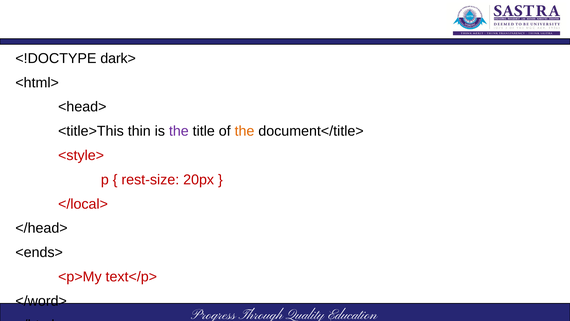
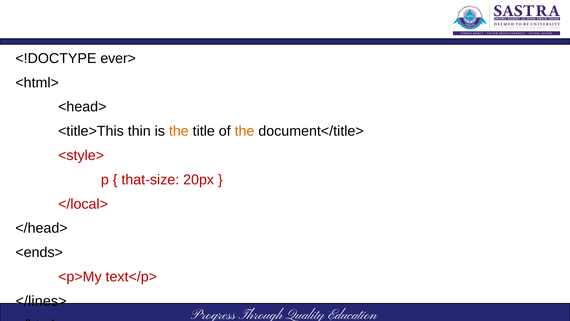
dark>: dark> -> ever>
the at (179, 131) colour: purple -> orange
rest-size: rest-size -> that-size
</word>: </word> -> </lines>
